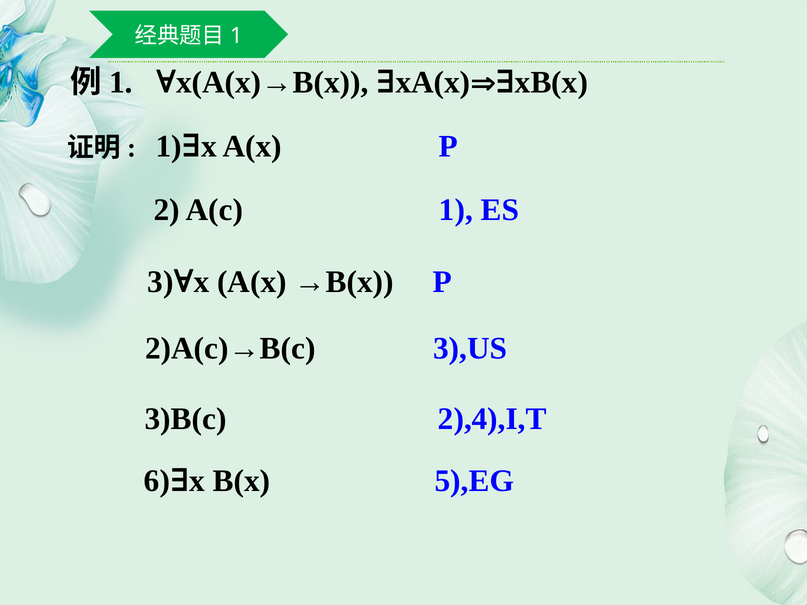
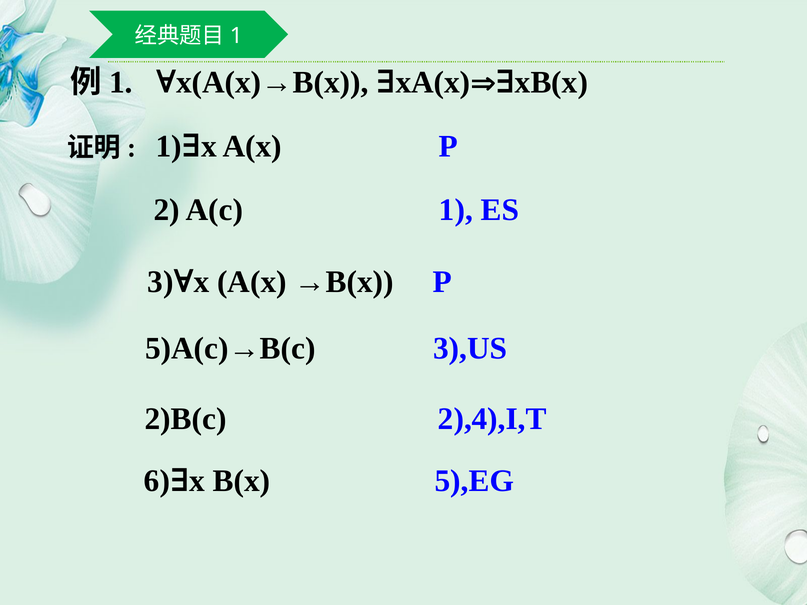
2)A(c)→B(c: 2)A(c)→B(c -> 5)A(c)→B(c
3)B(c: 3)B(c -> 2)B(c
